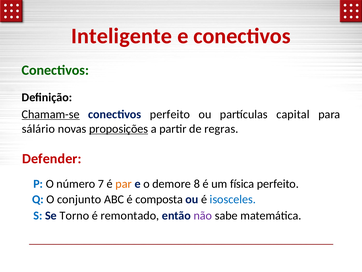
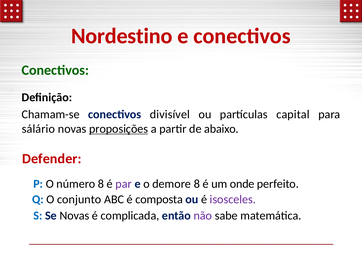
Inteligente: Inteligente -> Nordestino
Chamam-se underline: present -> none
conectivos perfeito: perfeito -> divisível
regras: regras -> abaixo
número 7: 7 -> 8
par colour: orange -> purple
física: física -> onde
isosceles colour: blue -> purple
Se Torno: Torno -> Novas
remontado: remontado -> complicada
